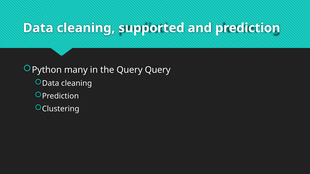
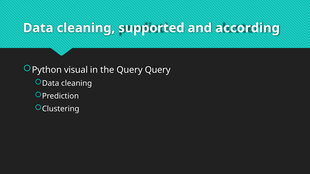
and prediction: prediction -> according
many: many -> visual
